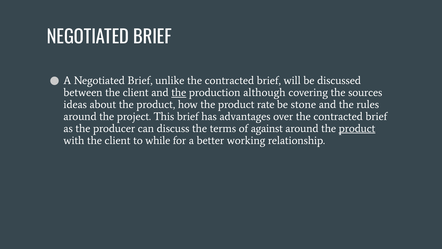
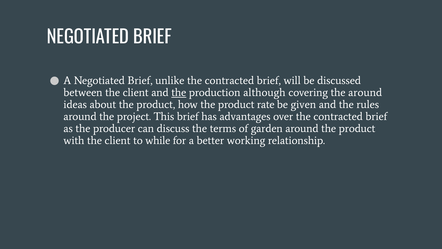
the sources: sources -> around
stone: stone -> given
against: against -> garden
product at (357, 128) underline: present -> none
